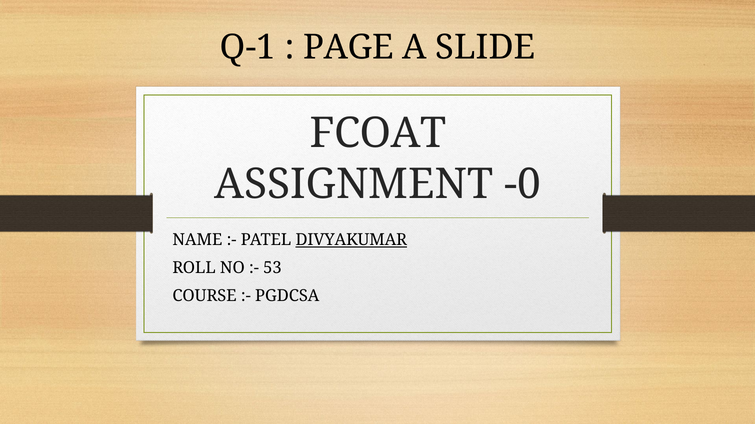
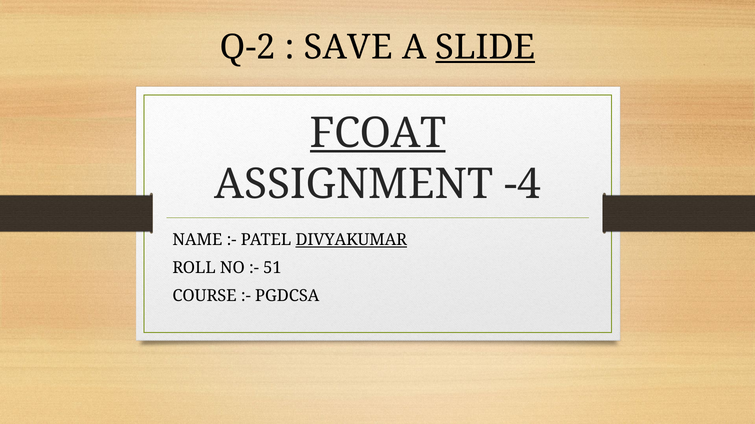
Q-1: Q-1 -> Q-2
PAGE: PAGE -> SAVE
SLIDE underline: none -> present
FCOAT underline: none -> present
-0: -0 -> -4
53: 53 -> 51
